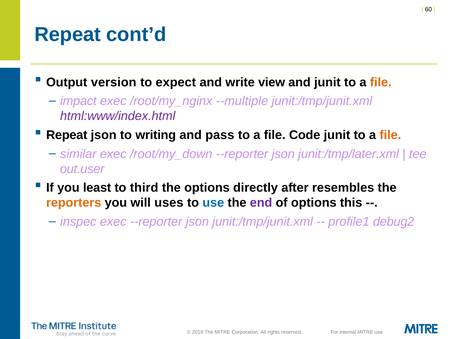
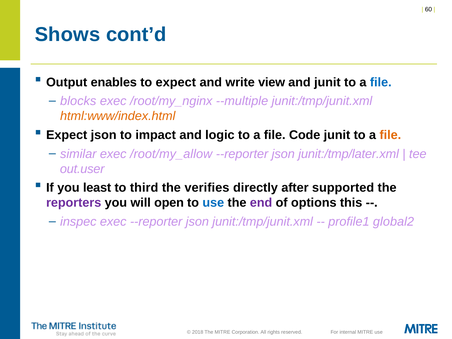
Repeat at (68, 34): Repeat -> Shows
version: version -> enables
file at (381, 82) colour: orange -> blue
impact: impact -> blocks
html:www/index.html colour: purple -> orange
Repeat at (67, 135): Repeat -> Expect
writing: writing -> impact
pass: pass -> logic
/root/my_down: /root/my_down -> /root/my_allow
the options: options -> verifies
resembles: resembles -> supported
reporters colour: orange -> purple
uses: uses -> open
debug2: debug2 -> global2
